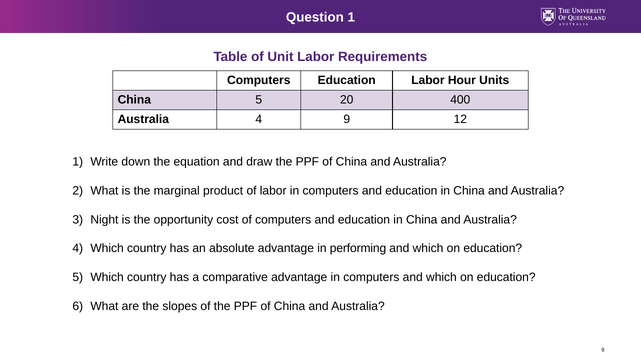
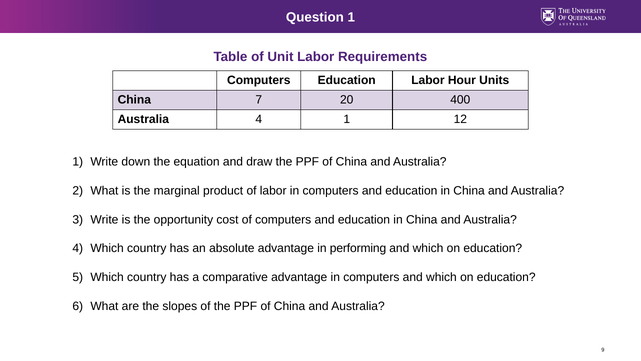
China 5: 5 -> 7
4 9: 9 -> 1
3 Night: Night -> Write
